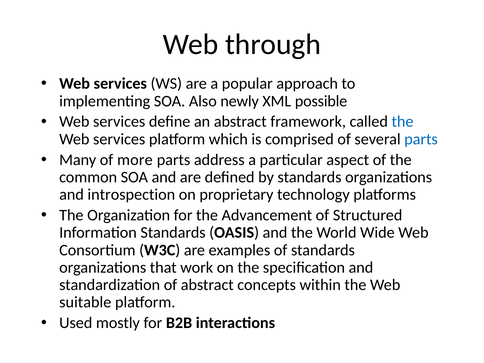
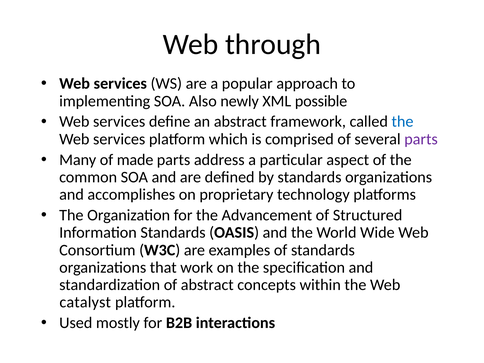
parts at (421, 139) colour: blue -> purple
more: more -> made
introspection: introspection -> accomplishes
suitable: suitable -> catalyst
